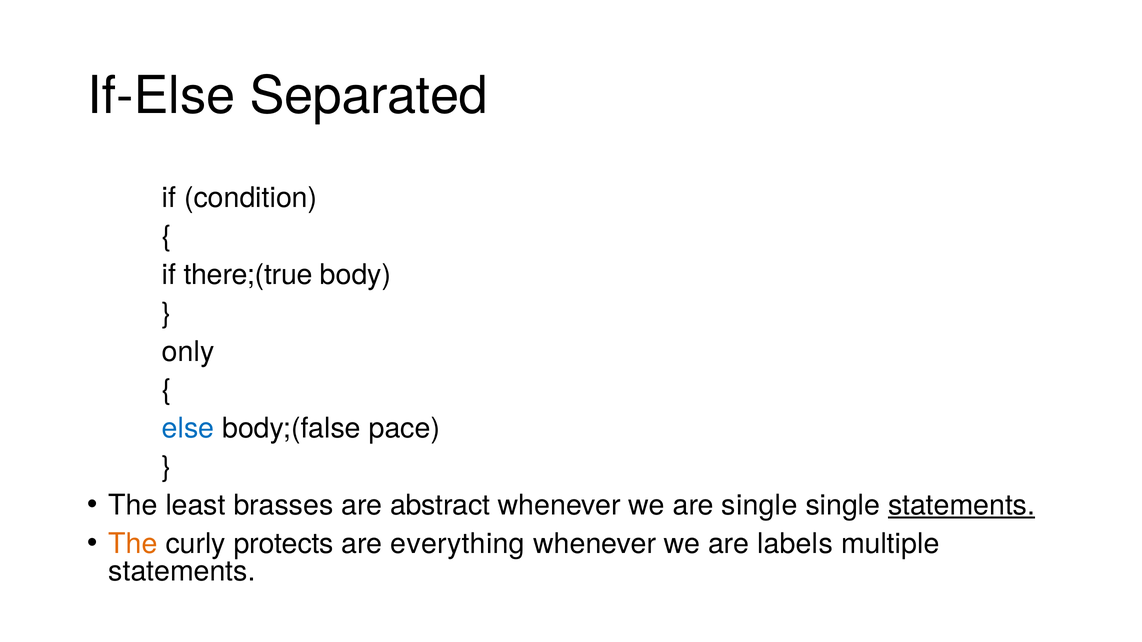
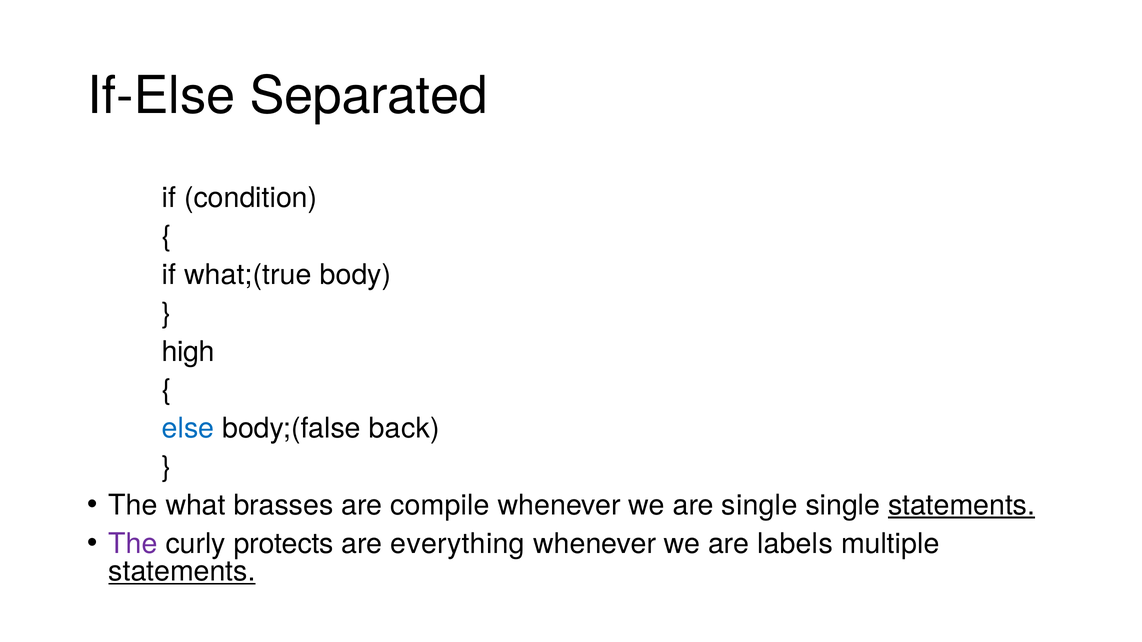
there;(true: there;(true -> what;(true
only: only -> high
pace: pace -> back
least: least -> what
abstract: abstract -> compile
The at (133, 544) colour: orange -> purple
statements at (182, 572) underline: none -> present
